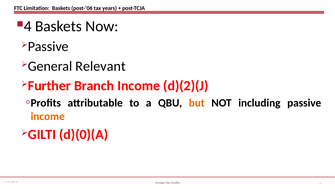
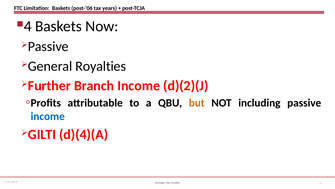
Relevant: Relevant -> Royalties
income at (48, 116) colour: orange -> blue
d)(0)(A: d)(0)(A -> d)(4)(A
